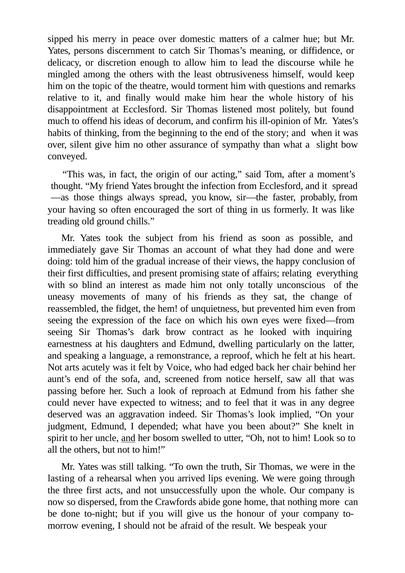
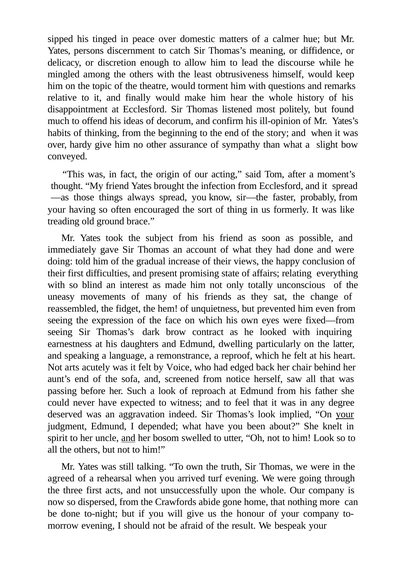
merry: merry -> tinged
silent: silent -> hardy
chills: chills -> brace
your at (345, 414) underline: none -> present
lasting: lasting -> agreed
lips: lips -> turf
